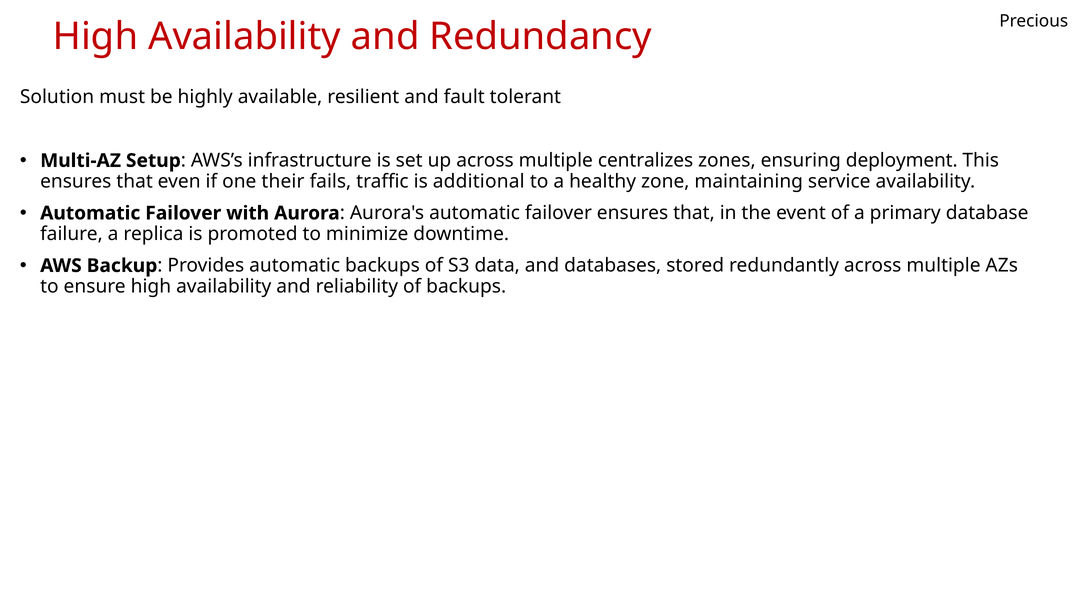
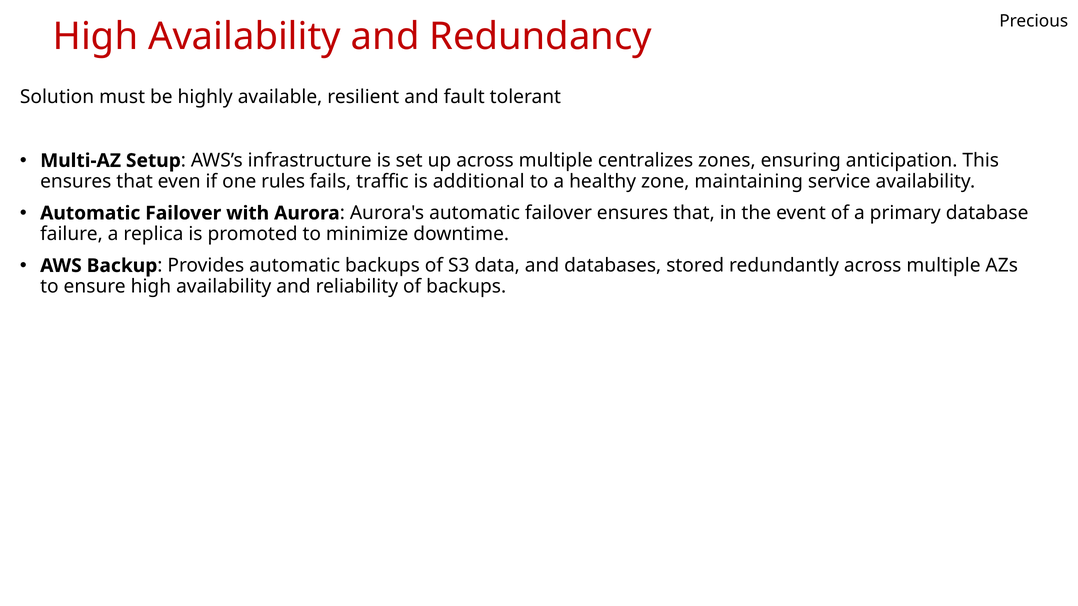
deployment: deployment -> anticipation
their: their -> rules
